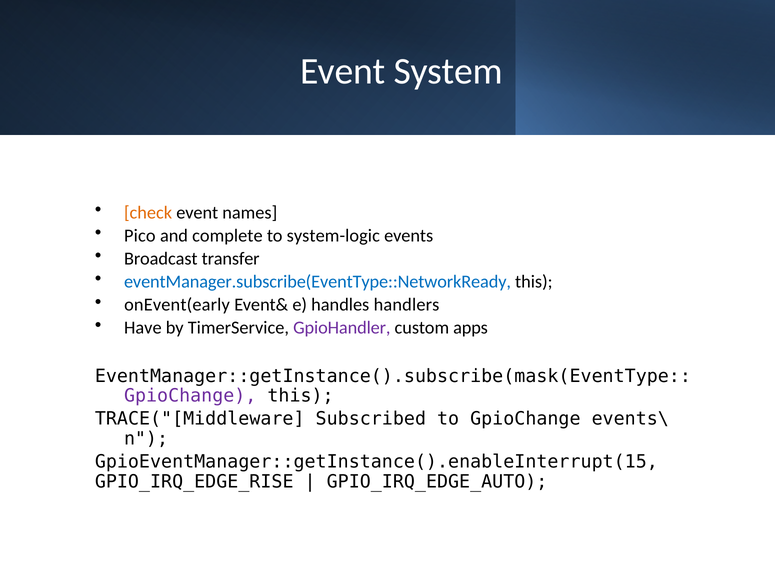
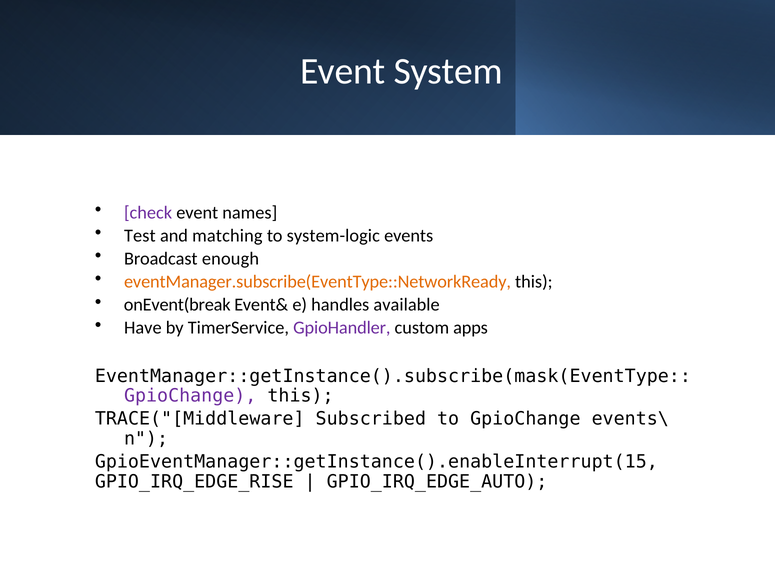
check colour: orange -> purple
Pico: Pico -> Test
complete: complete -> matching
transfer: transfer -> enough
eventManager.subscribe(EventType::NetworkReady colour: blue -> orange
onEvent(early: onEvent(early -> onEvent(break
handlers: handlers -> available
